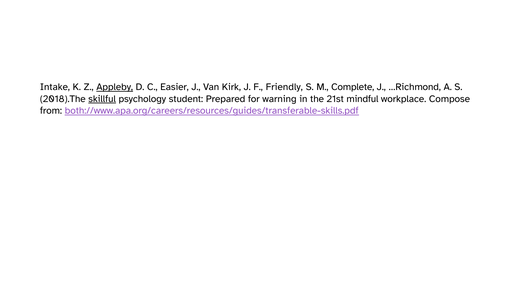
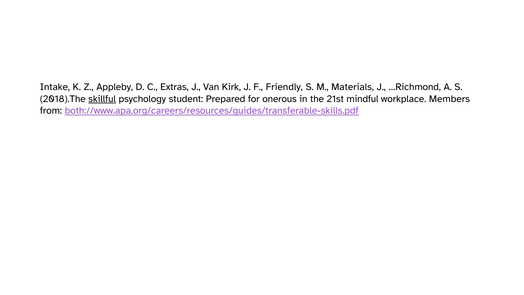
Appleby underline: present -> none
Easier: Easier -> Extras
Complete: Complete -> Materials
warning: warning -> onerous
Compose: Compose -> Members
